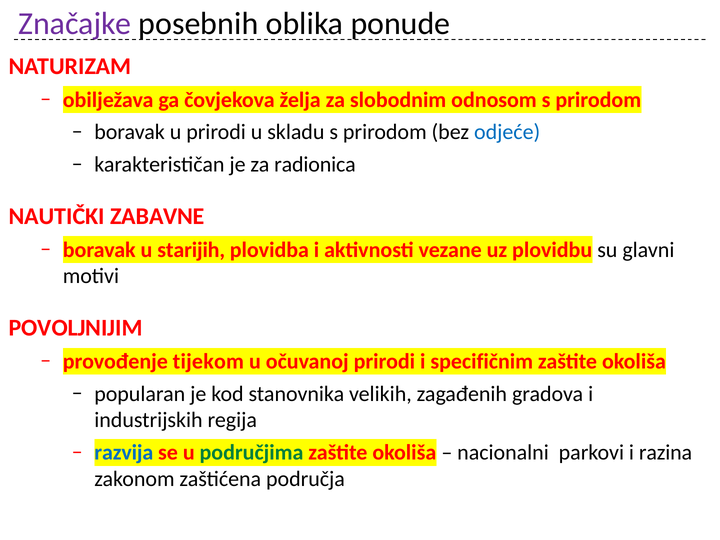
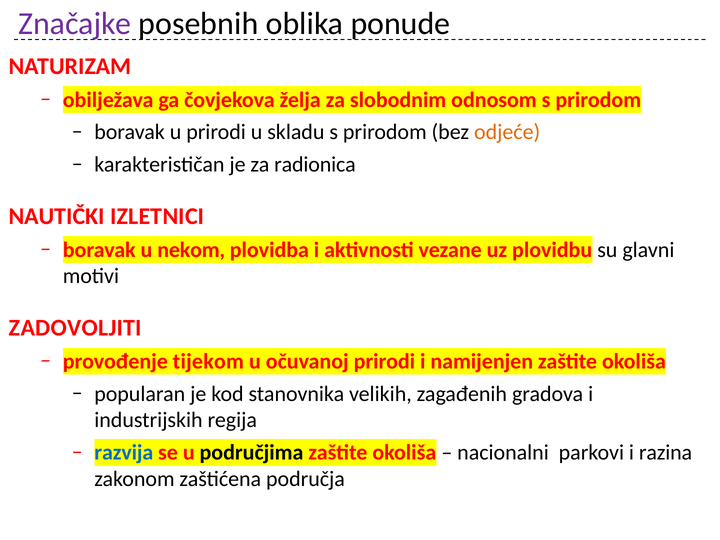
odjeće colour: blue -> orange
ZABAVNE: ZABAVNE -> IZLETNICI
starijih: starijih -> nekom
POVOLJNIJIM: POVOLJNIJIM -> ZADOVOLJITI
specifičnim: specifičnim -> namijenjen
područjima colour: green -> black
